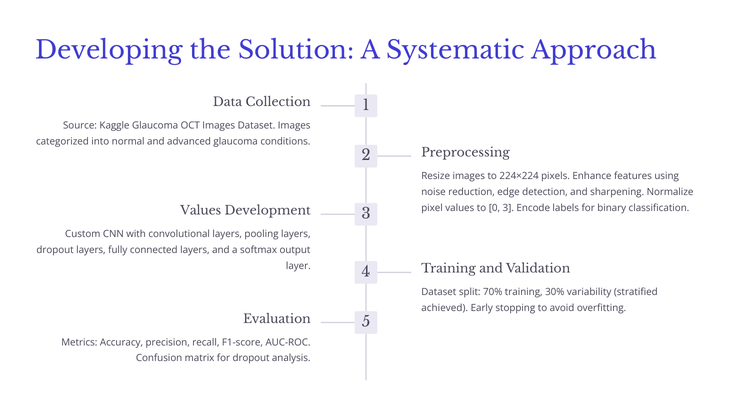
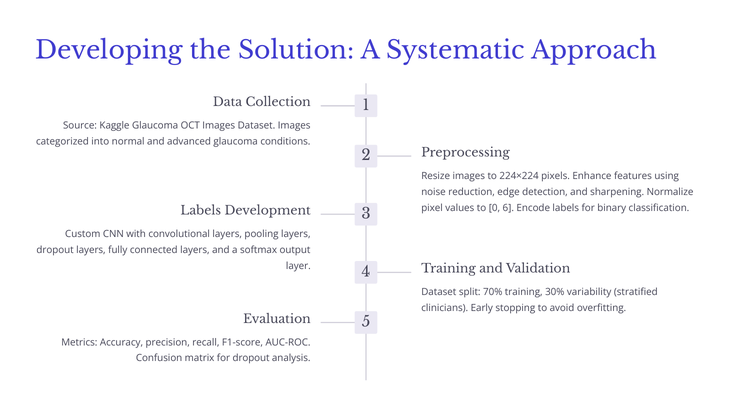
0 3: 3 -> 6
Values at (201, 211): Values -> Labels
achieved: achieved -> clinicians
